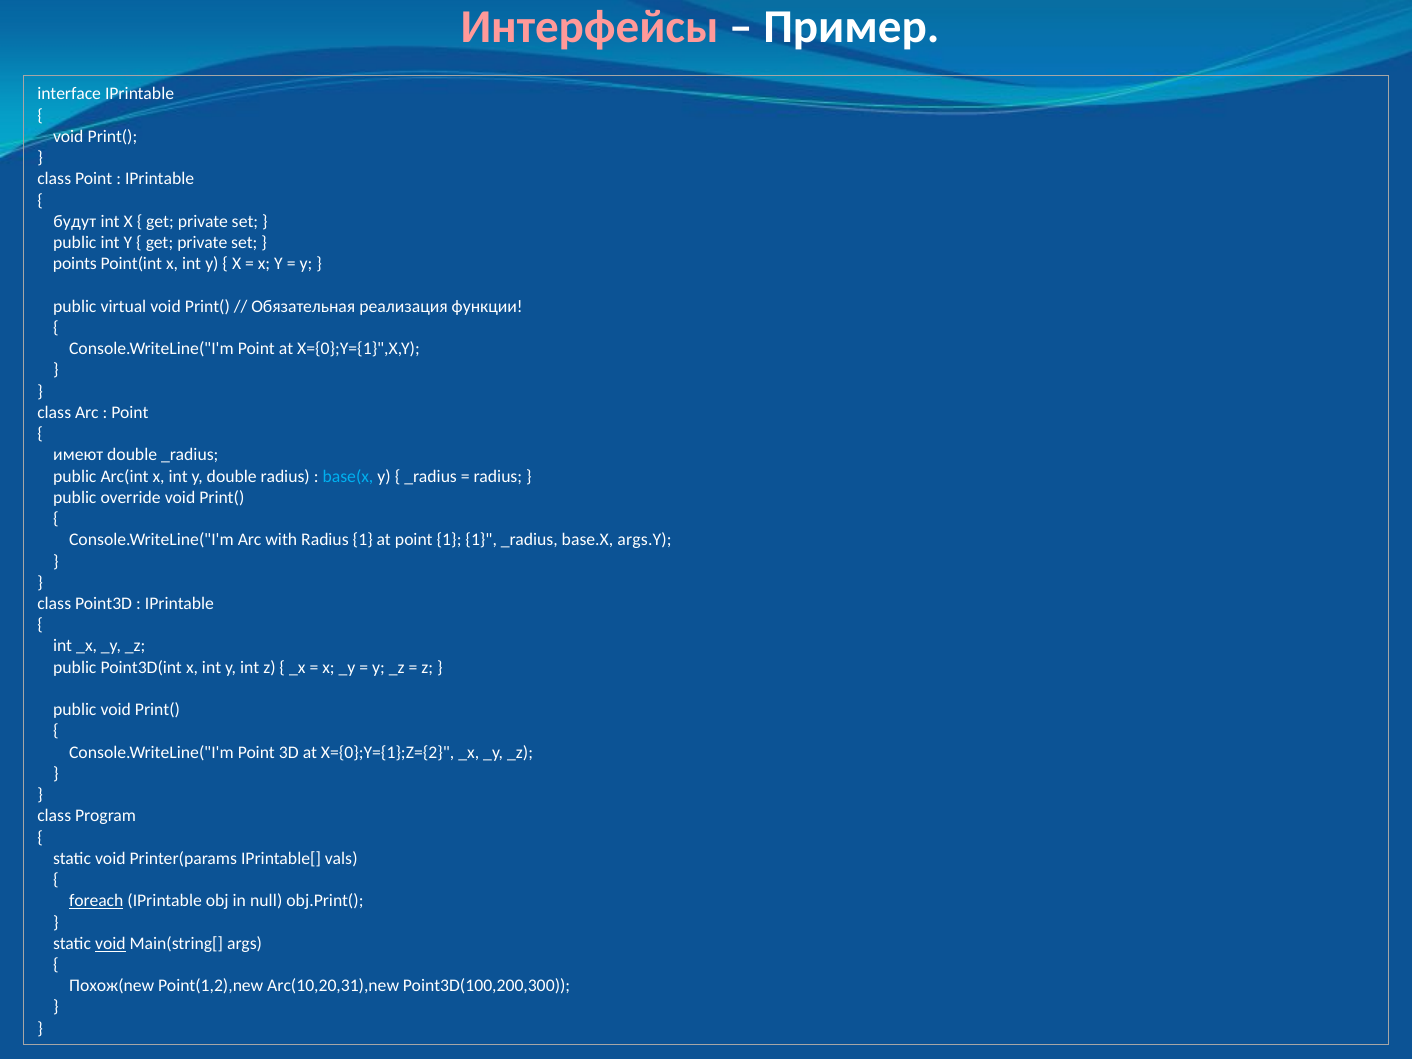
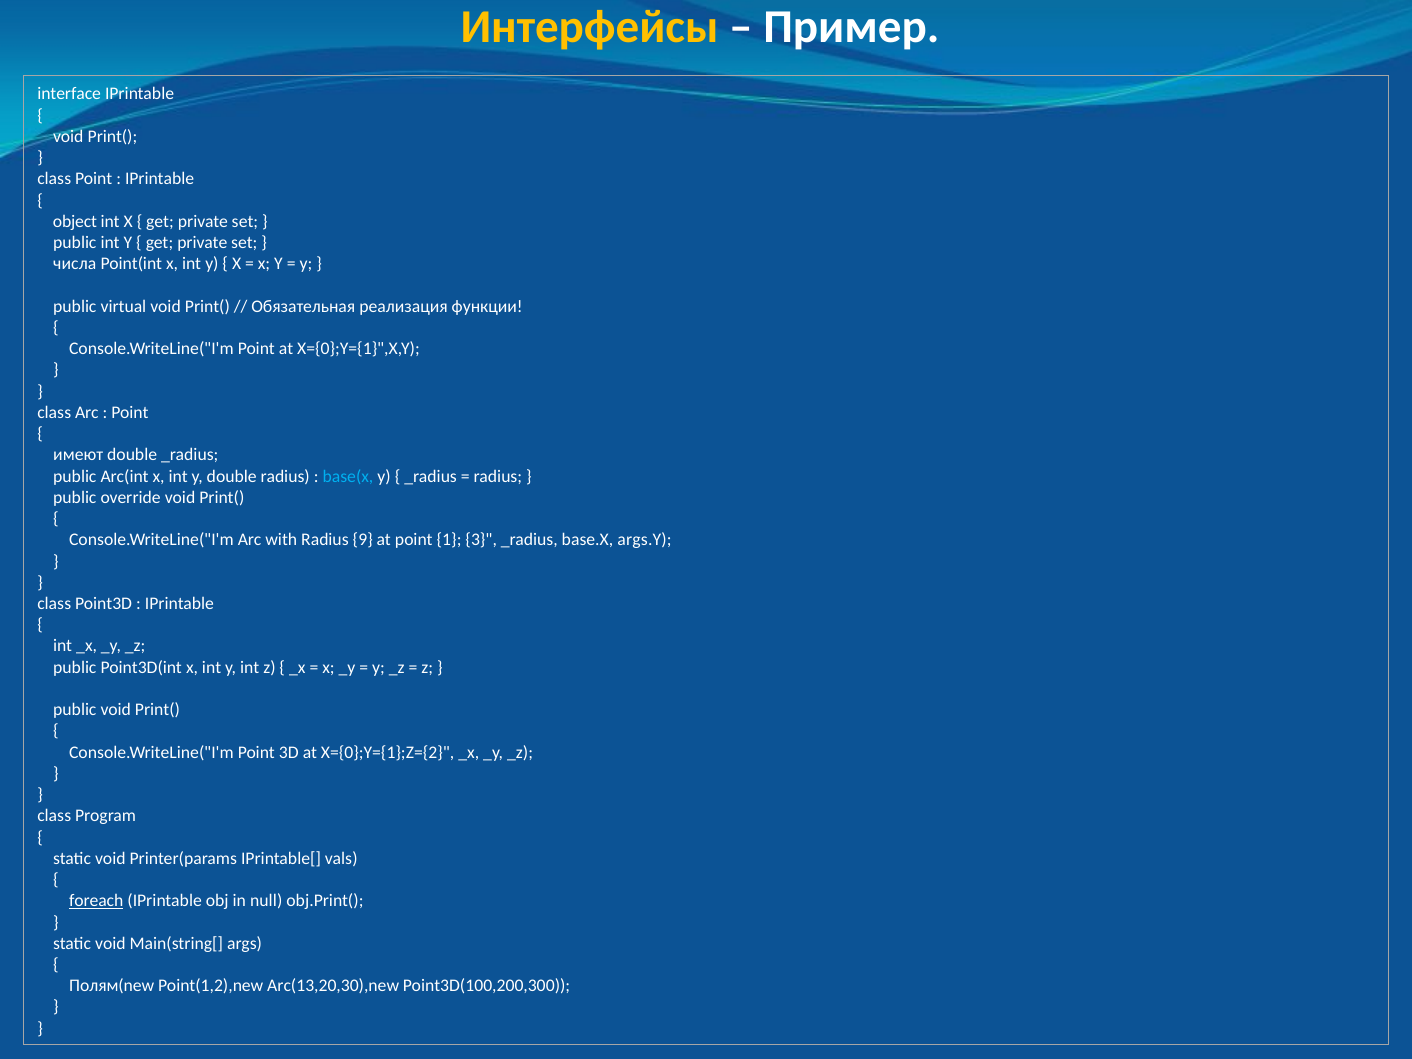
Интерфейсы colour: pink -> yellow
будут: будут -> object
points: points -> числа
Radius 1: 1 -> 9
1 1: 1 -> 3
void at (110, 943) underline: present -> none
Похож(new: Похож(new -> Полям(new
Arc(10,20,31),new: Arc(10,20,31),new -> Arc(13,20,30),new
